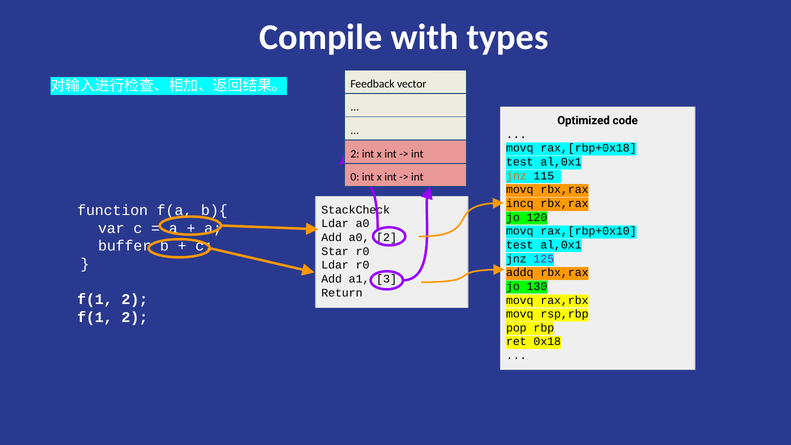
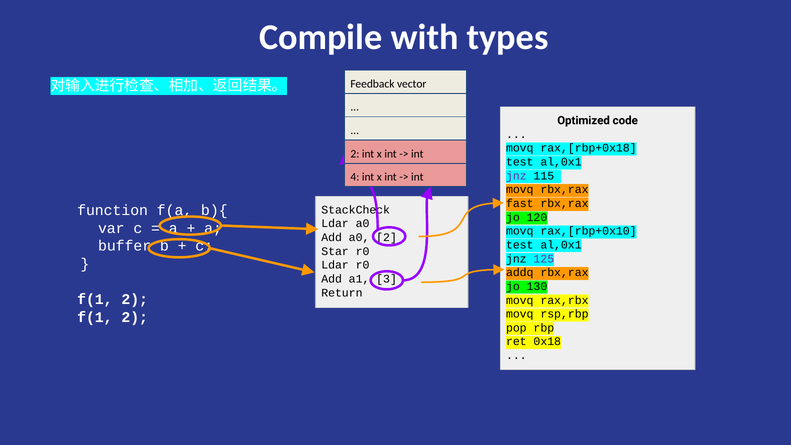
jnz at (516, 176) colour: orange -> purple
0: 0 -> 4
incq: incq -> fast
